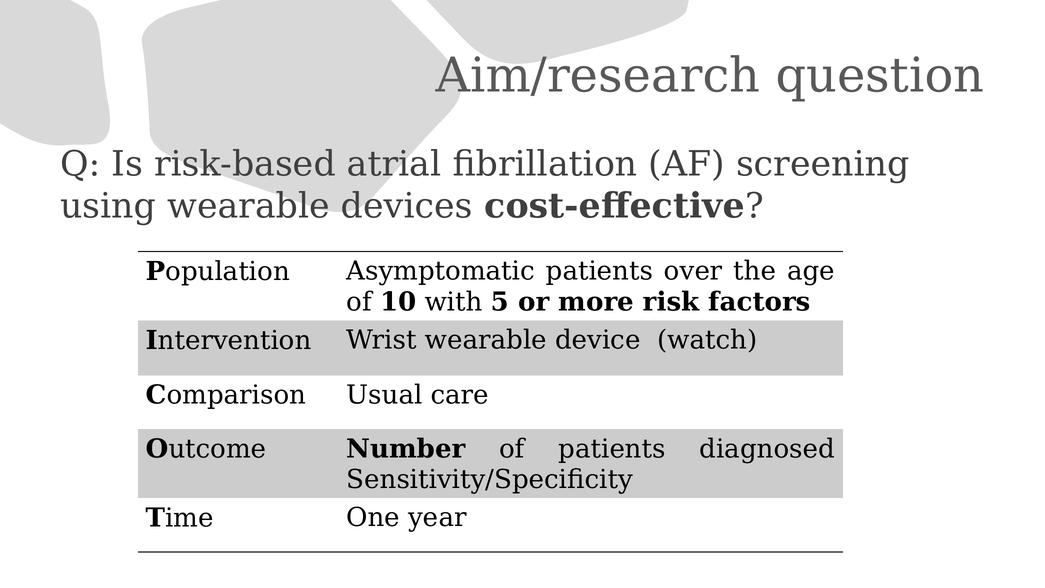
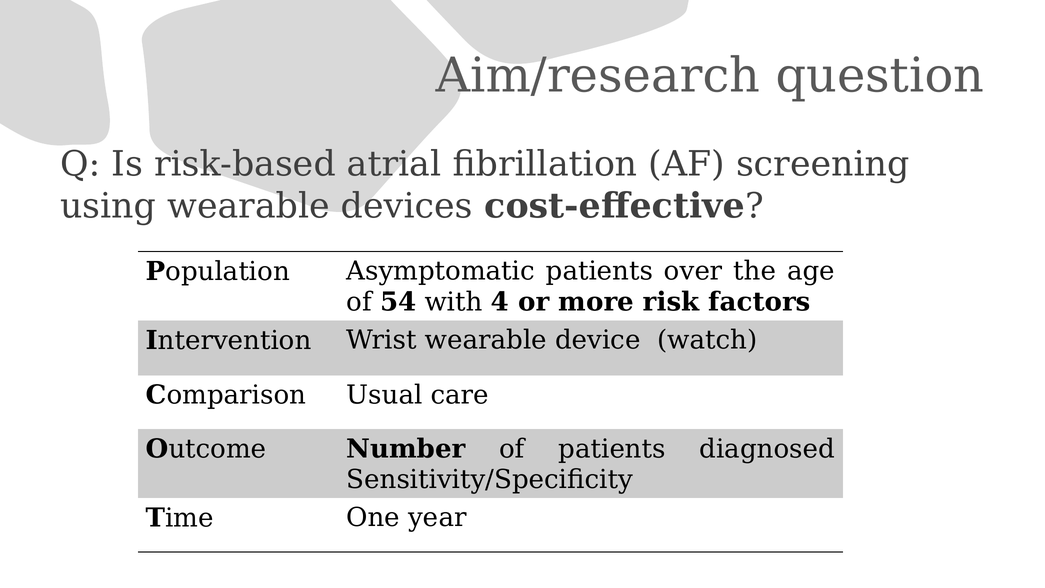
10: 10 -> 54
5: 5 -> 4
